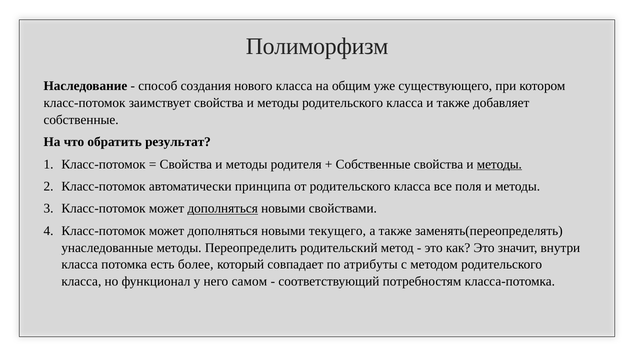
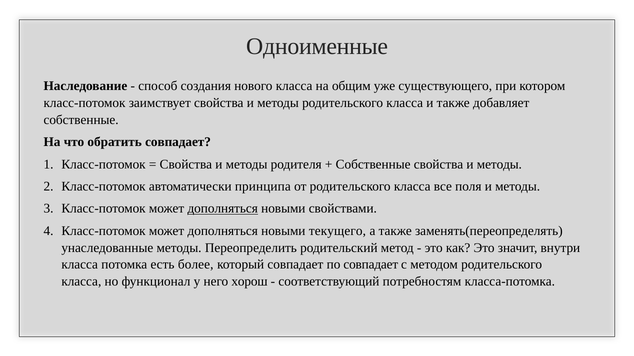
Полиморфизм: Полиморфизм -> Одноименные
обратить результат: результат -> совпадает
методы at (499, 164) underline: present -> none
по атрибуты: атрибуты -> совпадает
самом: самом -> хорош
